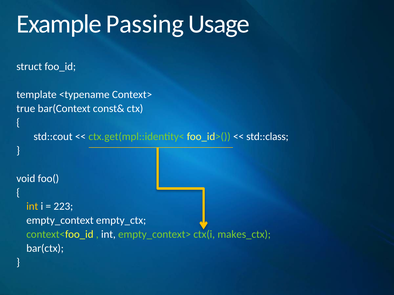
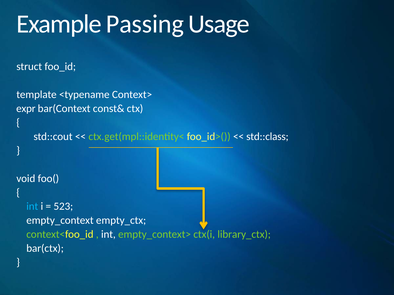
true: true -> expr
int at (32, 207) colour: yellow -> light blue
223: 223 -> 523
makes_ctx: makes_ctx -> library_ctx
